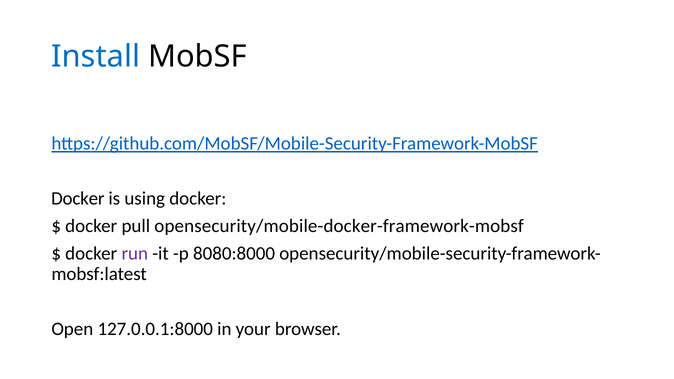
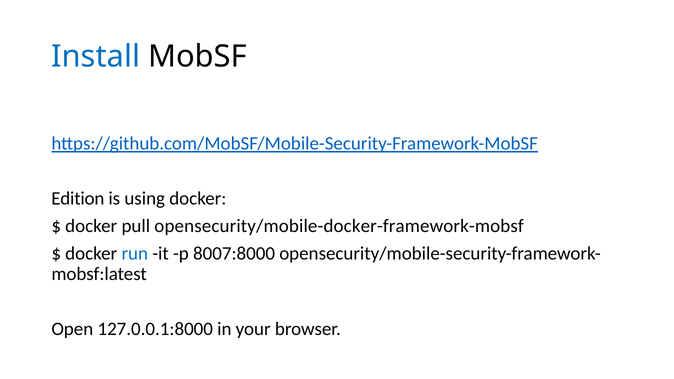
Docker at (78, 199): Docker -> Edition
run colour: purple -> blue
8080:8000: 8080:8000 -> 8007:8000
